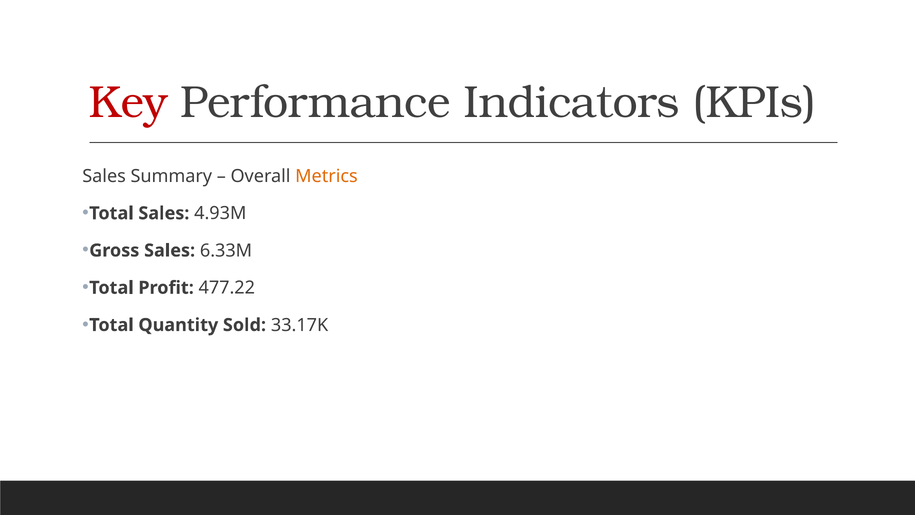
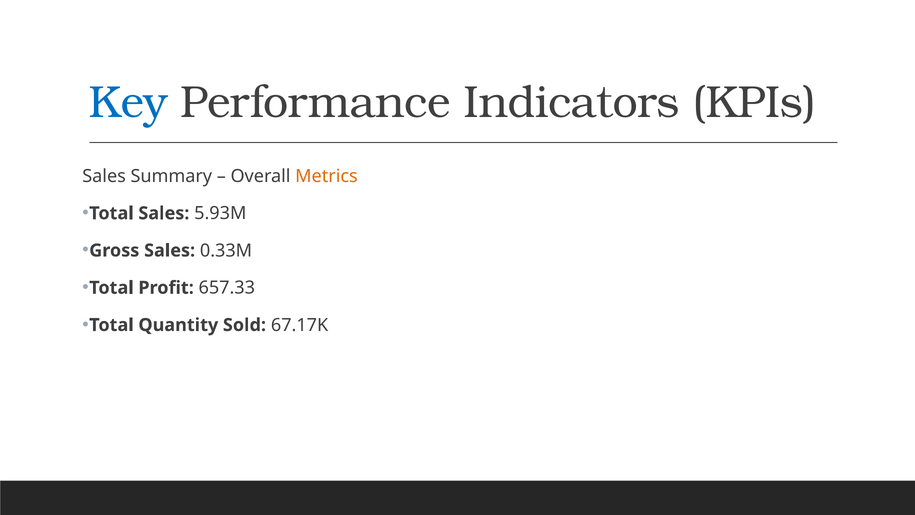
Key colour: red -> blue
4.93M: 4.93M -> 5.93M
6.33M: 6.33M -> 0.33M
477.22: 477.22 -> 657.33
33.17K: 33.17K -> 67.17K
